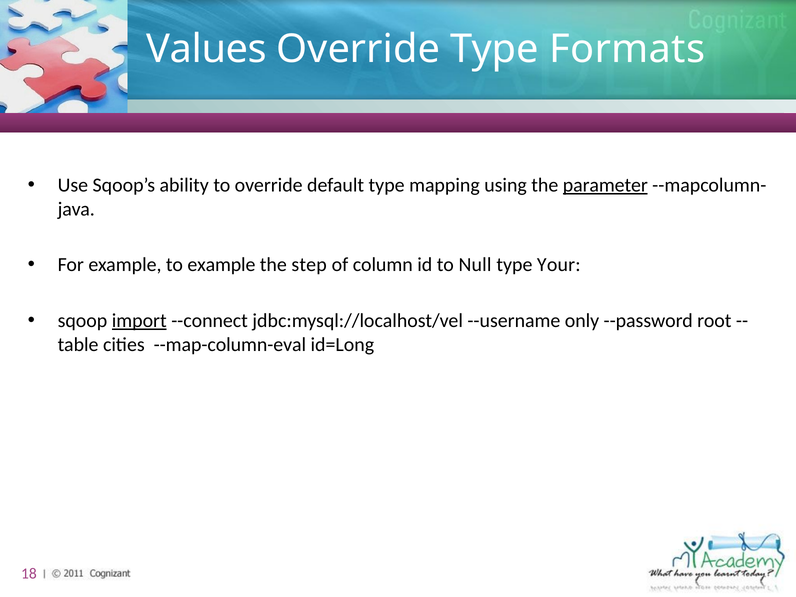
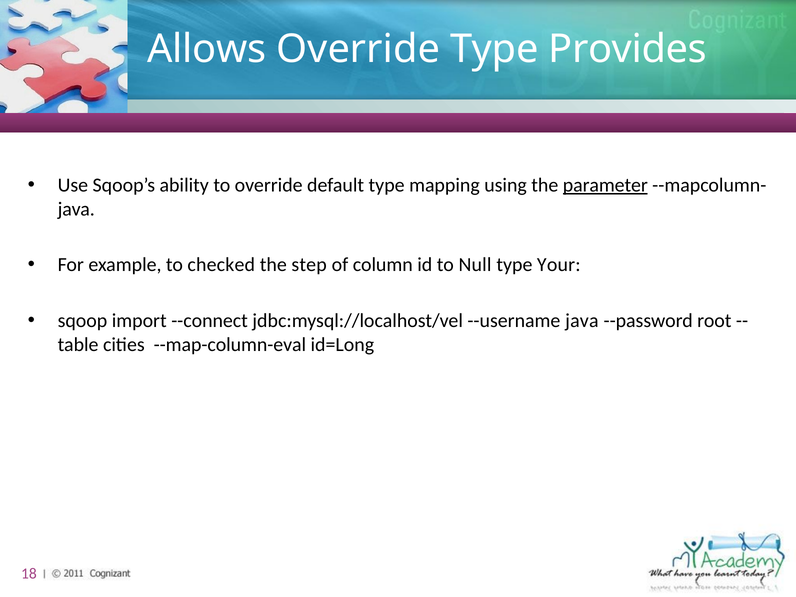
Values: Values -> Allows
Formats: Formats -> Provides
to example: example -> checked
import underline: present -> none
--username only: only -> java
